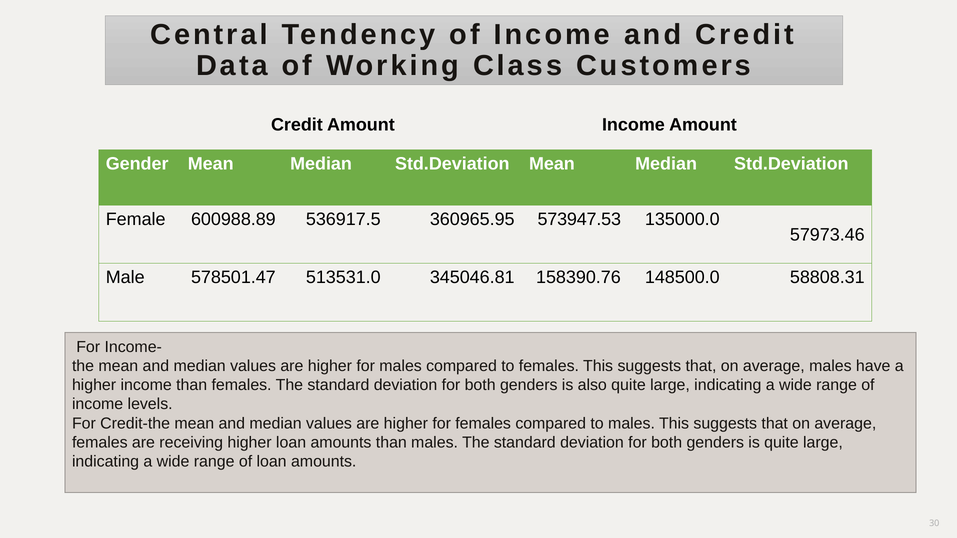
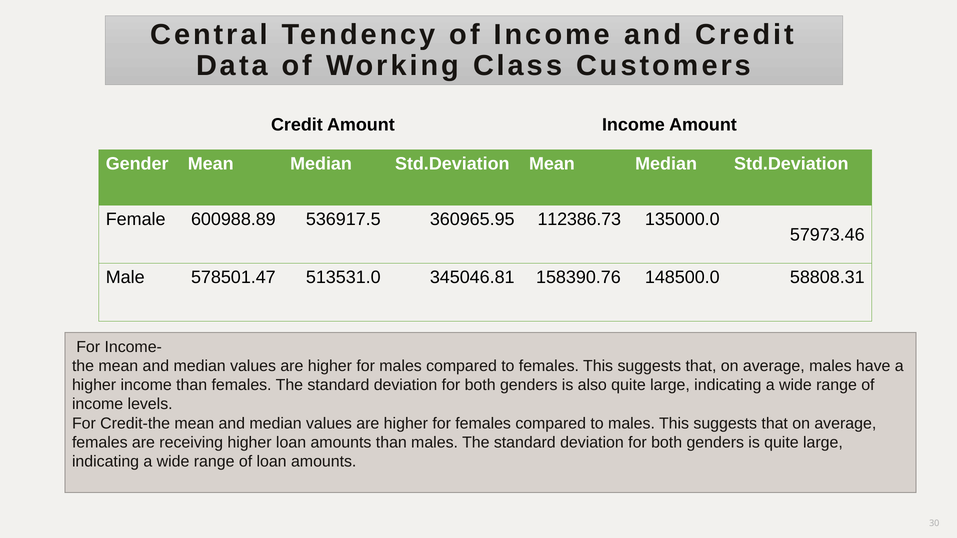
573947.53: 573947.53 -> 112386.73
